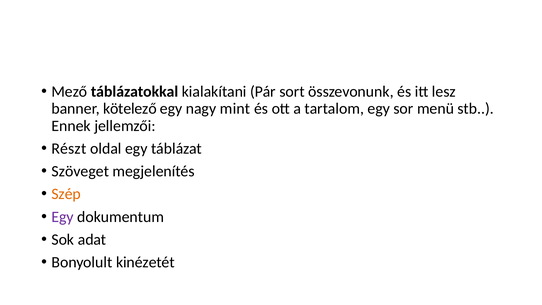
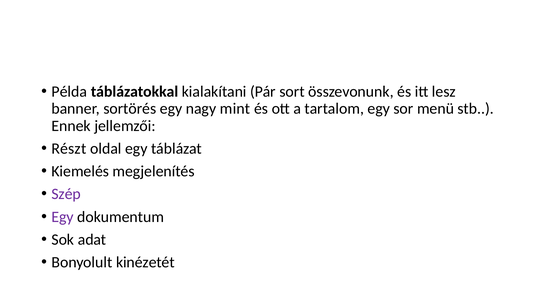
Mező: Mező -> Példa
kötelező: kötelező -> sortörés
Szöveget: Szöveget -> Kiemelés
Szép colour: orange -> purple
